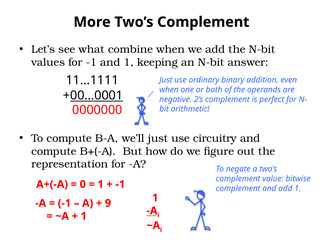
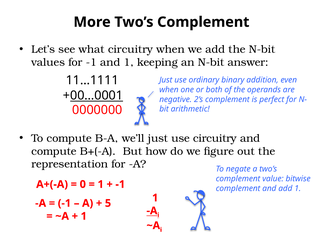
what combine: combine -> circuitry
9: 9 -> 5
